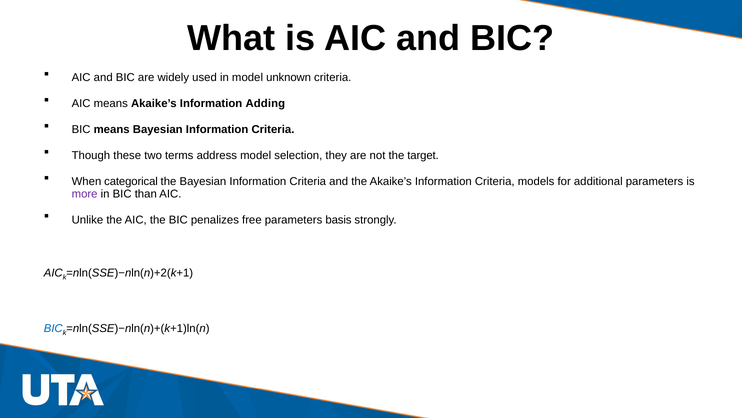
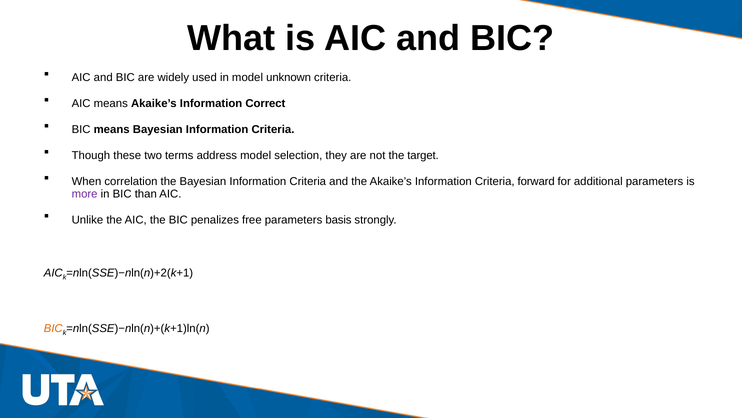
Adding: Adding -> Correct
categorical: categorical -> correlation
models: models -> forward
BIC at (53, 328) colour: blue -> orange
